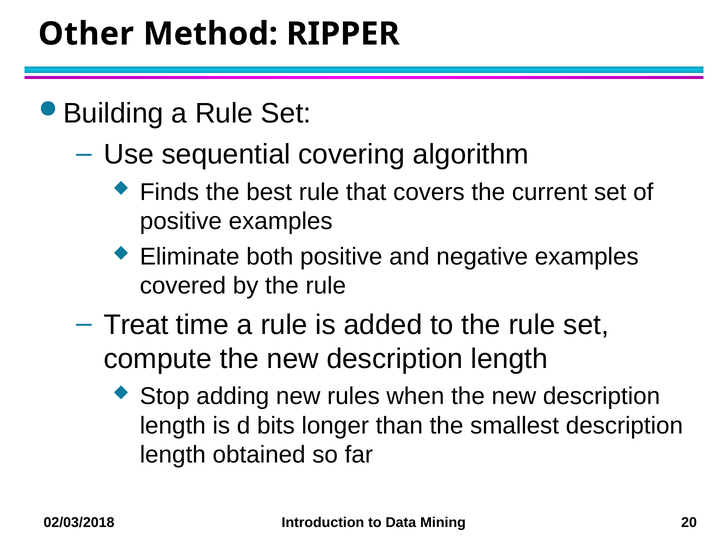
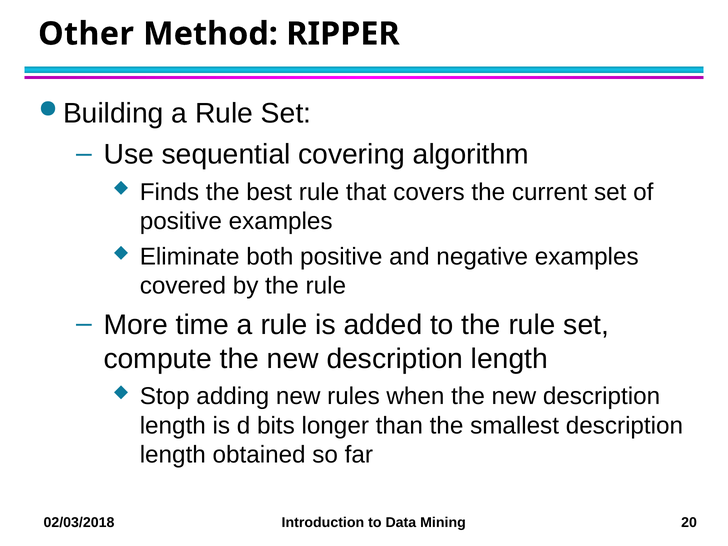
Treat: Treat -> More
